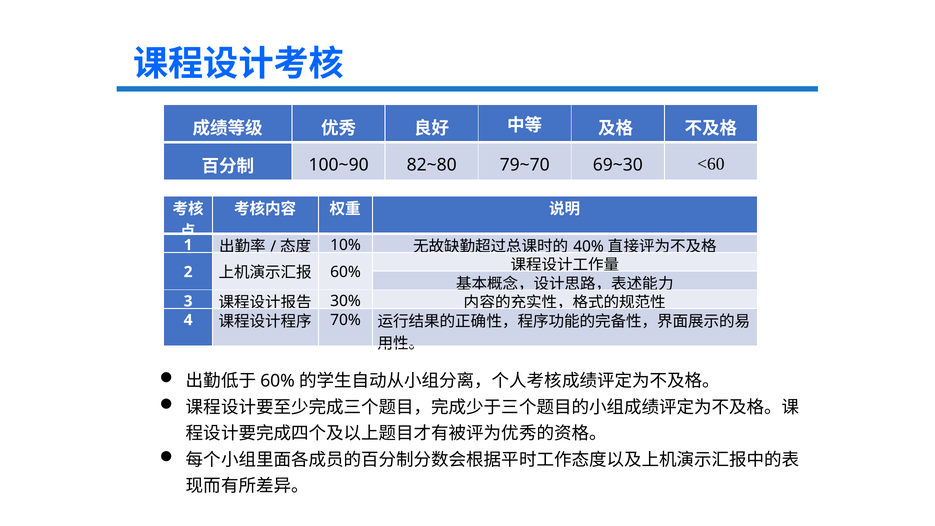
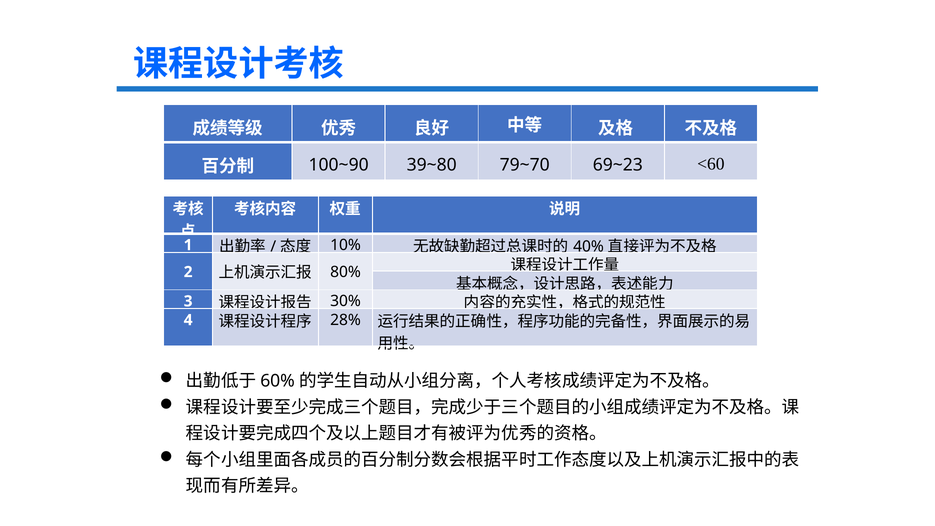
82~80: 82~80 -> 39~80
69~30: 69~30 -> 69~23
60%: 60% -> 80%
70%: 70% -> 28%
